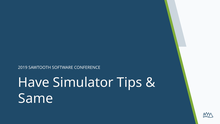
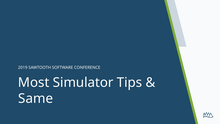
Have: Have -> Most
